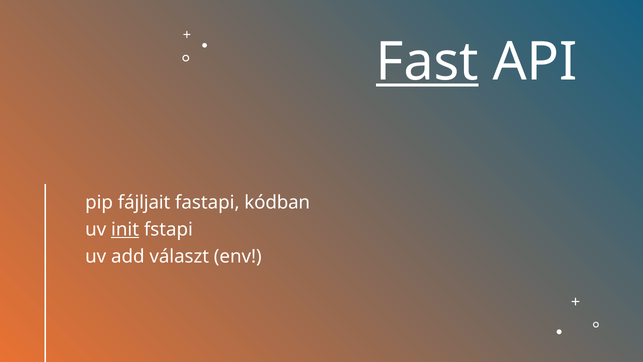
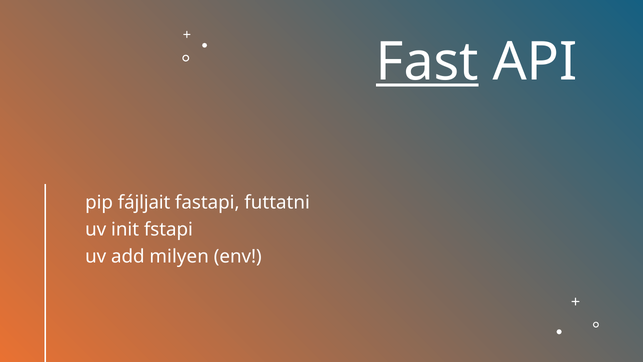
kódban: kódban -> futtatni
init underline: present -> none
választ: választ -> milyen
